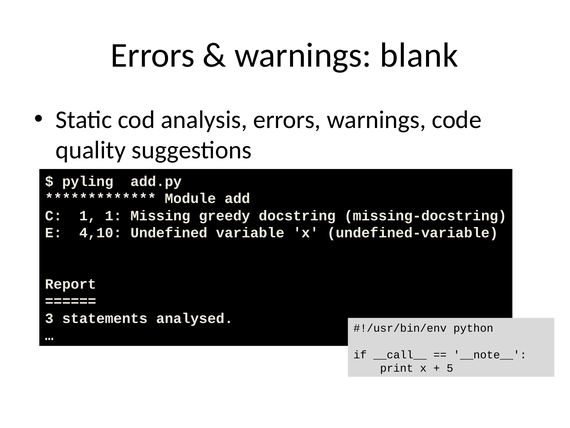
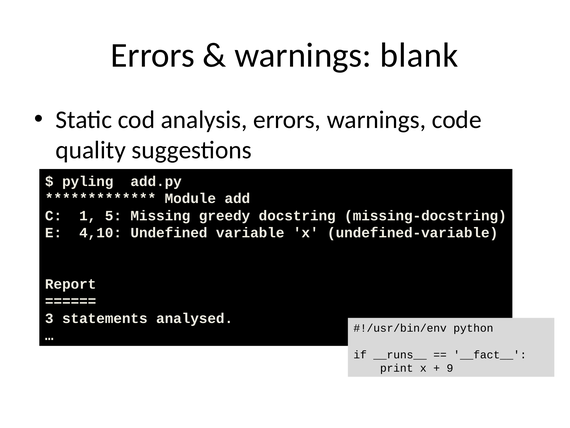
1 1: 1 -> 5
__call__: __call__ -> __runs__
__note__: __note__ -> __fact__
5: 5 -> 9
